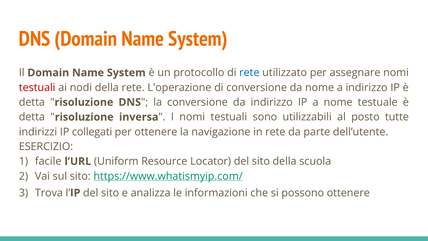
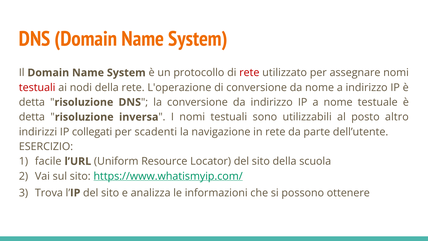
rete at (249, 73) colour: blue -> red
tutte: tutte -> altro
per ottenere: ottenere -> scadenti
